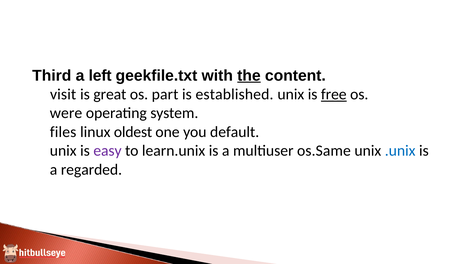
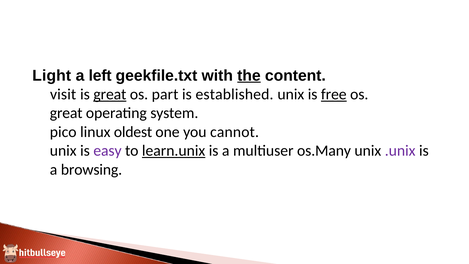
Third: Third -> Light
great at (110, 94) underline: none -> present
were at (66, 113): were -> great
files: files -> pico
default: default -> cannot
learn.unix underline: none -> present
os.Same: os.Same -> os.Many
.unix colour: blue -> purple
regarded: regarded -> browsing
